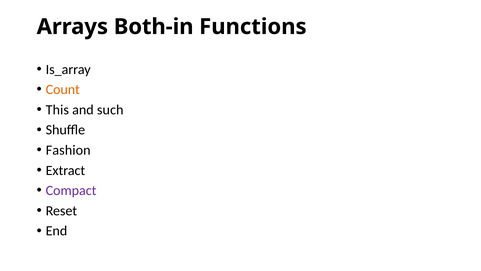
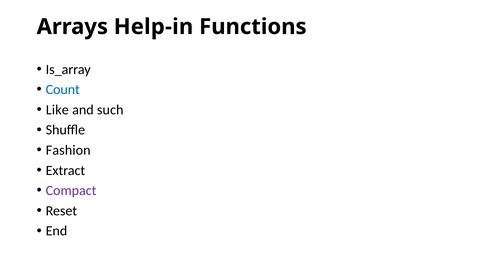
Both-in: Both-in -> Help-in
Count colour: orange -> blue
This: This -> Like
